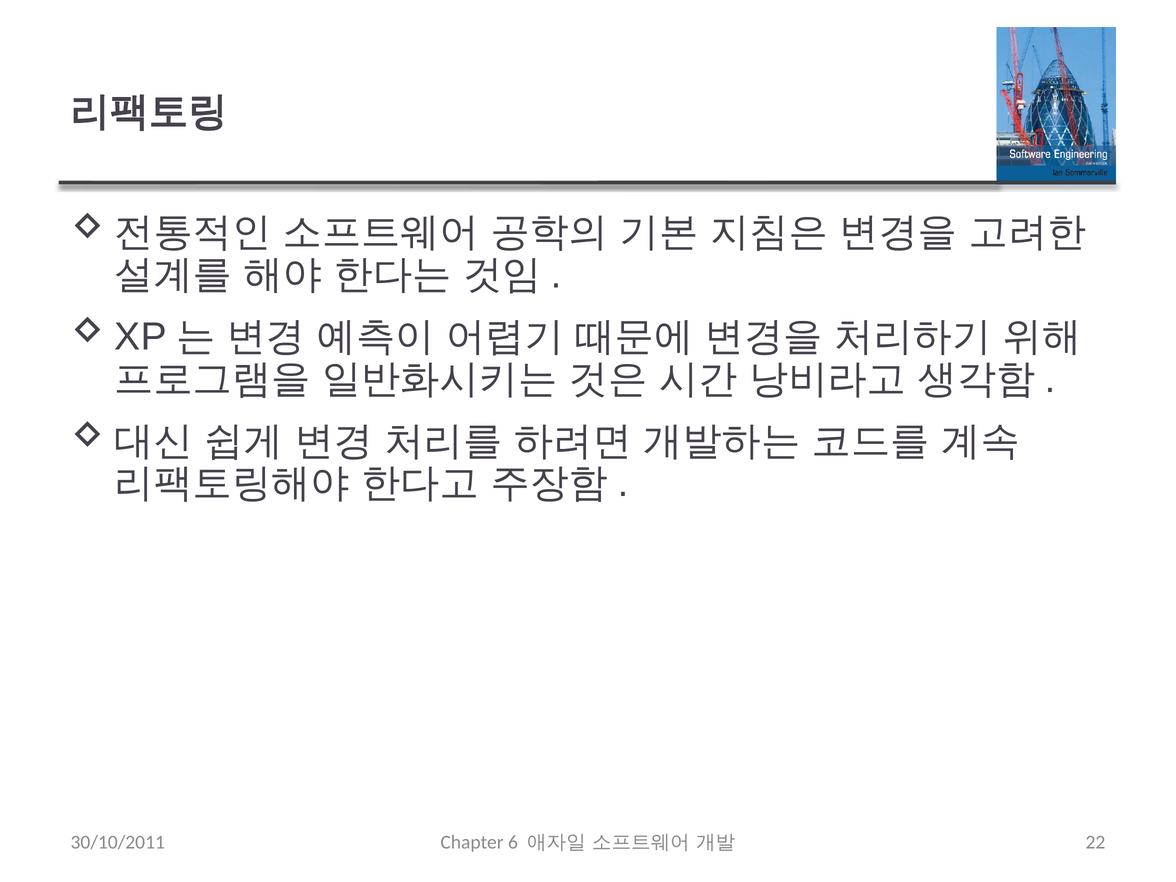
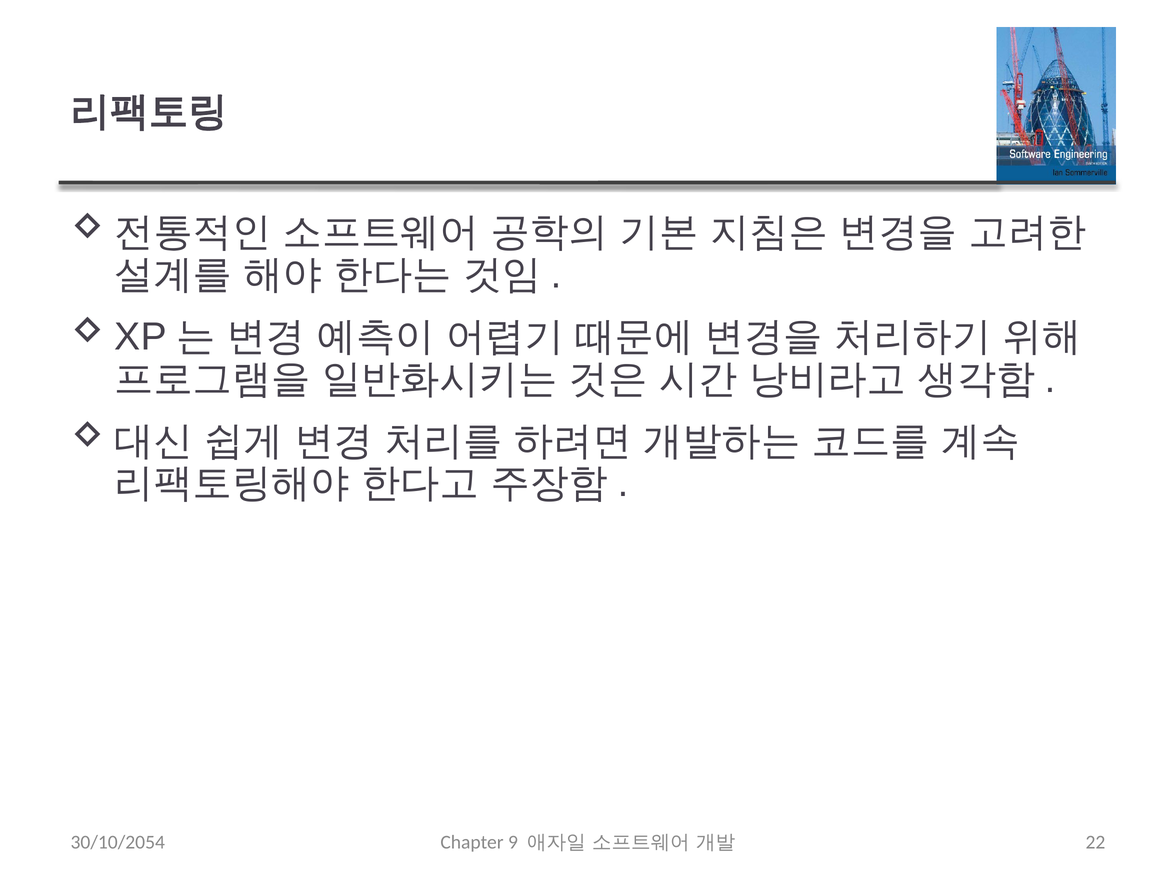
30/10/2011: 30/10/2011 -> 30/10/2054
6: 6 -> 9
